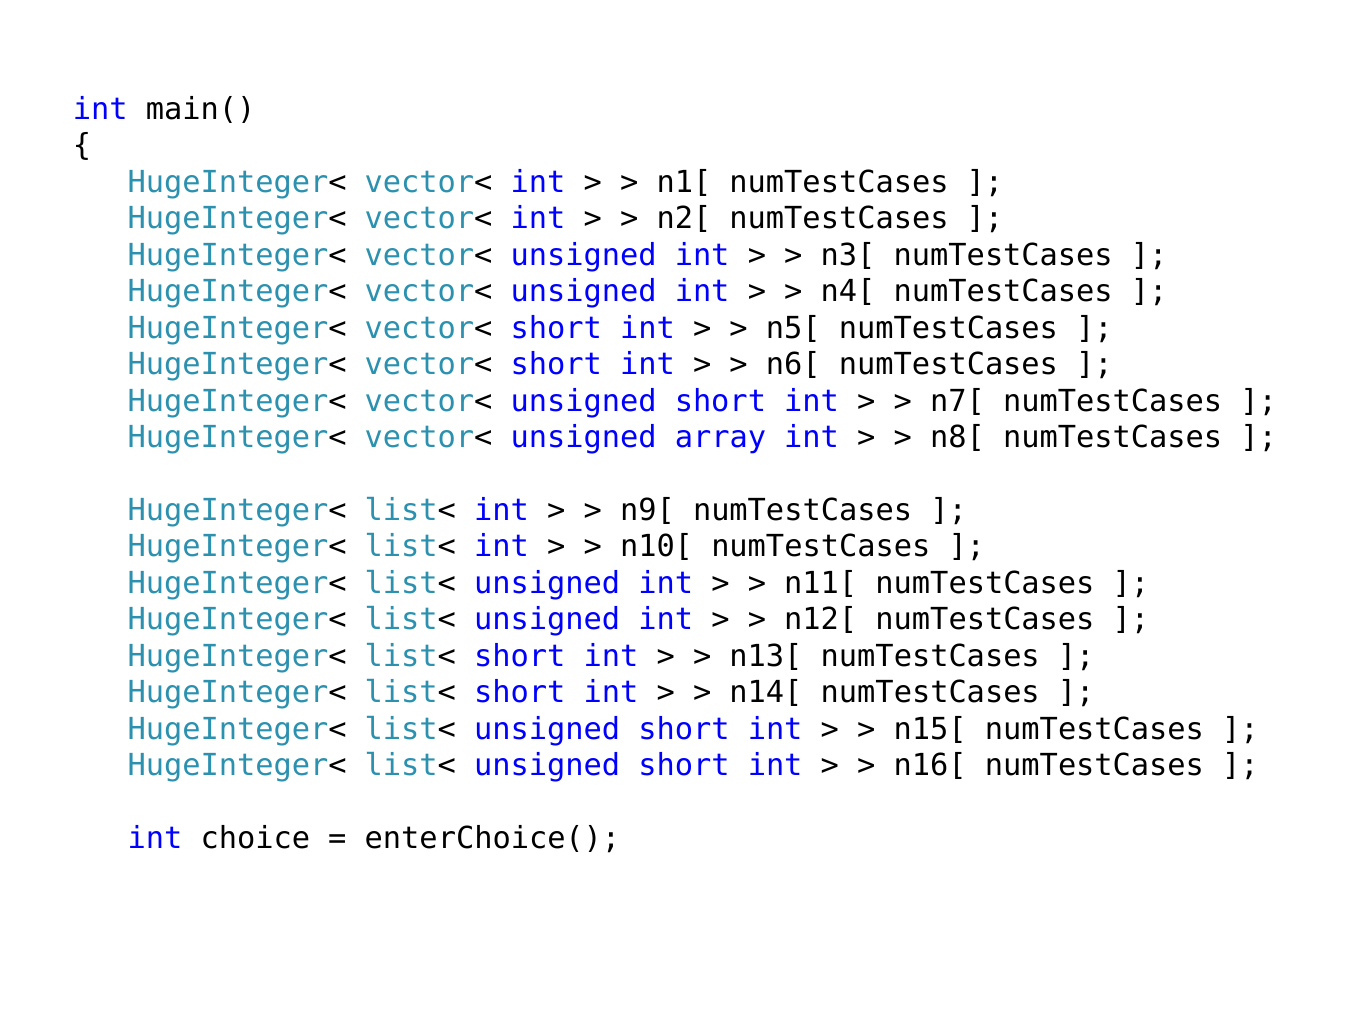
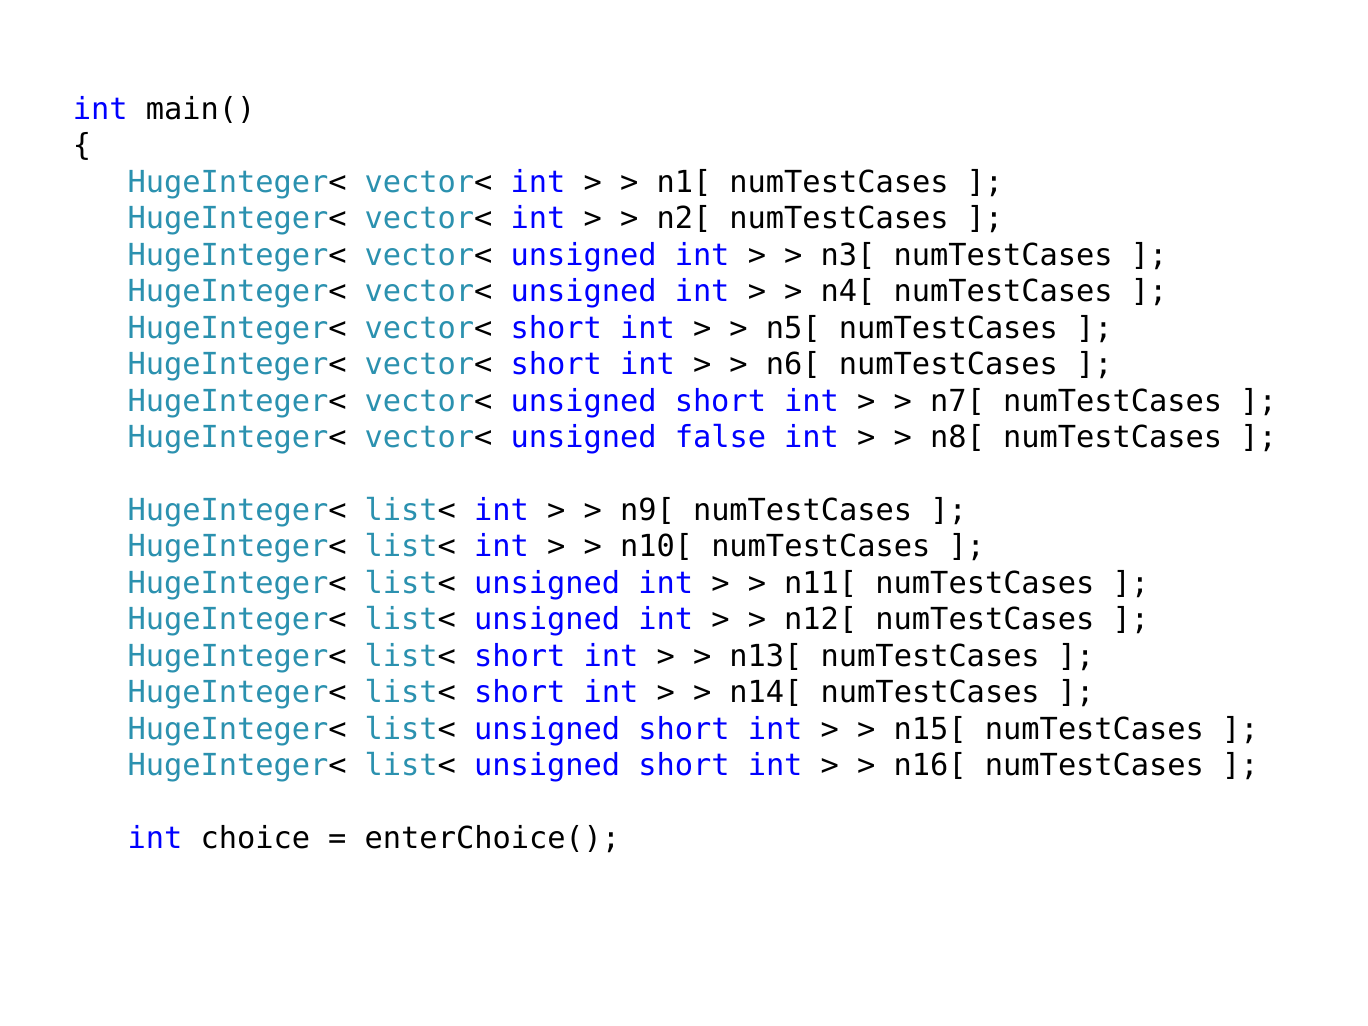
array: array -> false
